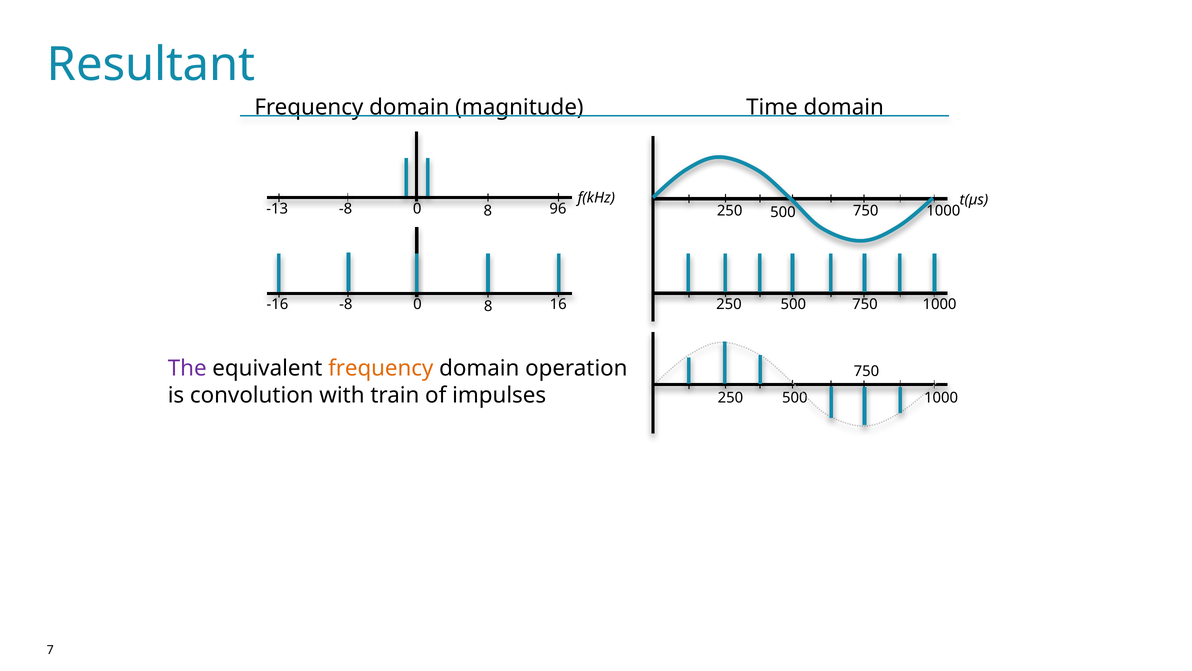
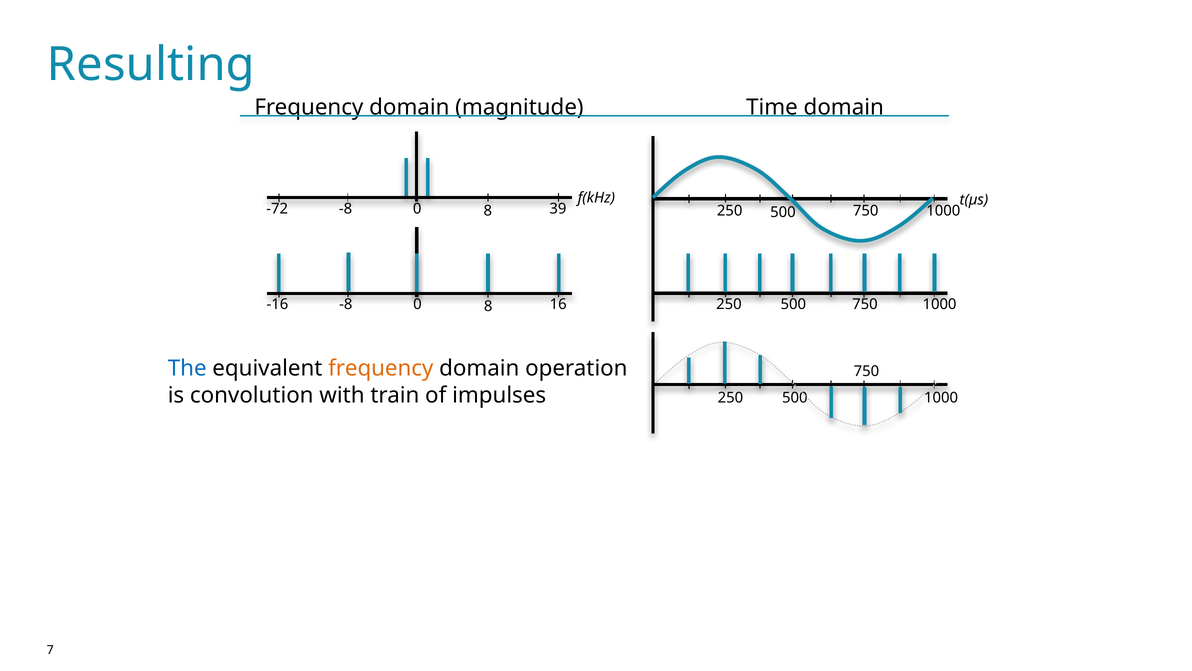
Resultant: Resultant -> Resulting
-13: -13 -> -72
96: 96 -> 39
The colour: purple -> blue
